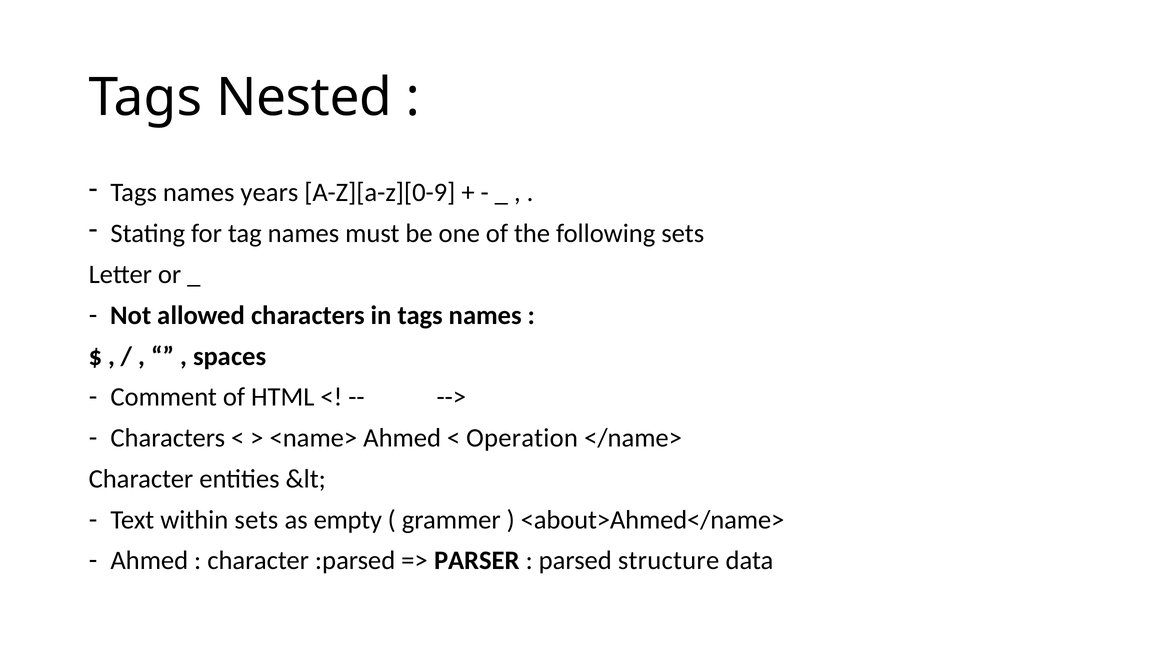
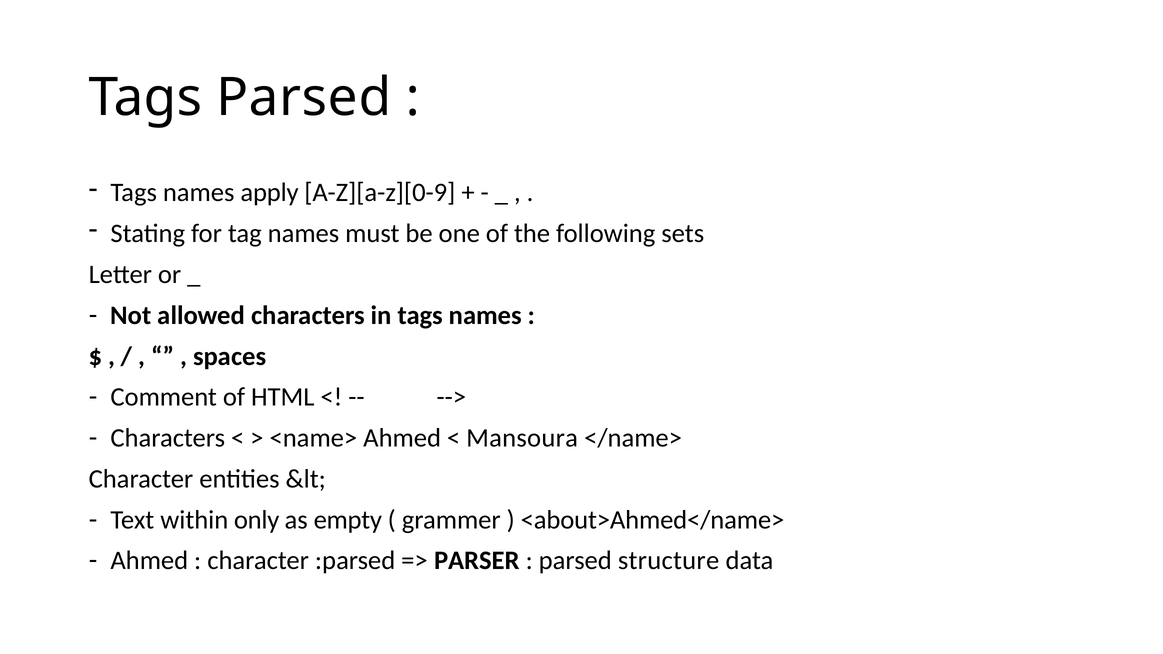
Tags Nested: Nested -> Parsed
years: years -> apply
Operation: Operation -> Mansoura
within sets: sets -> only
